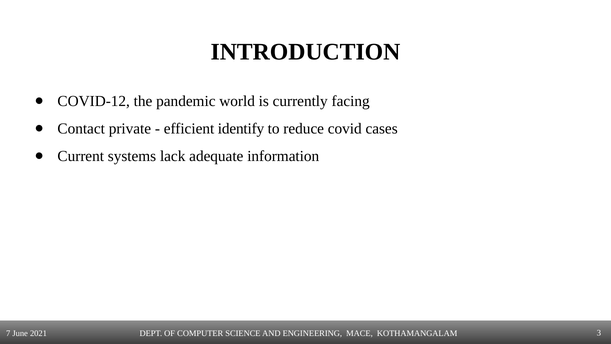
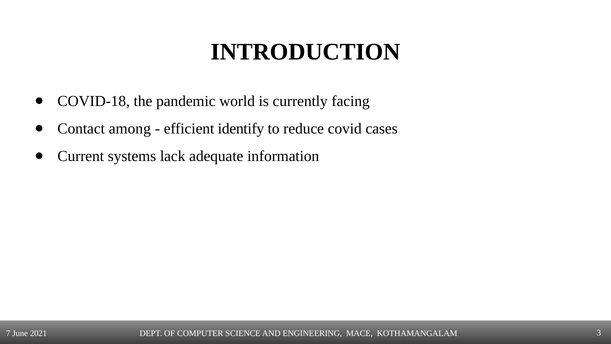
COVID-12: COVID-12 -> COVID-18
private: private -> among
